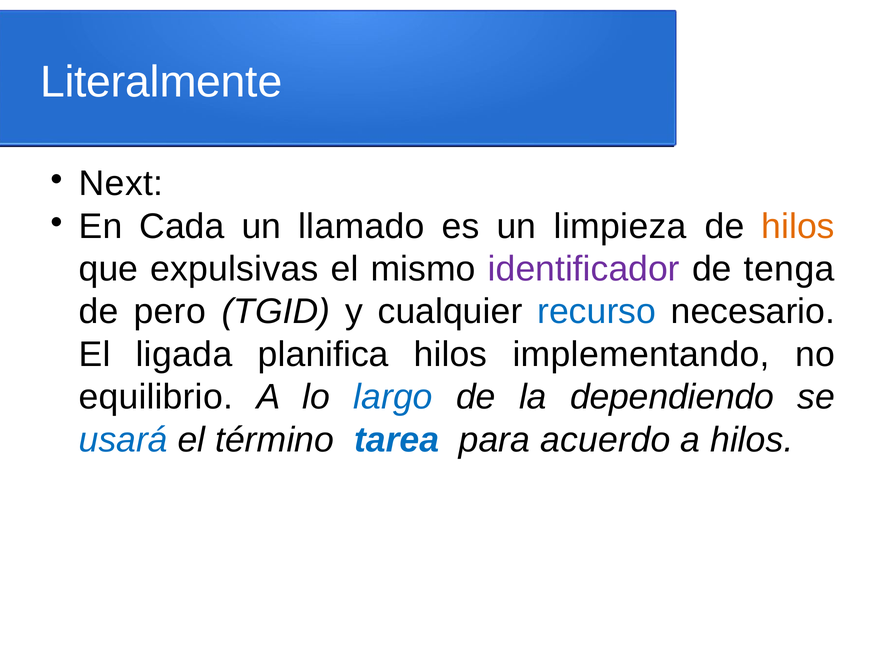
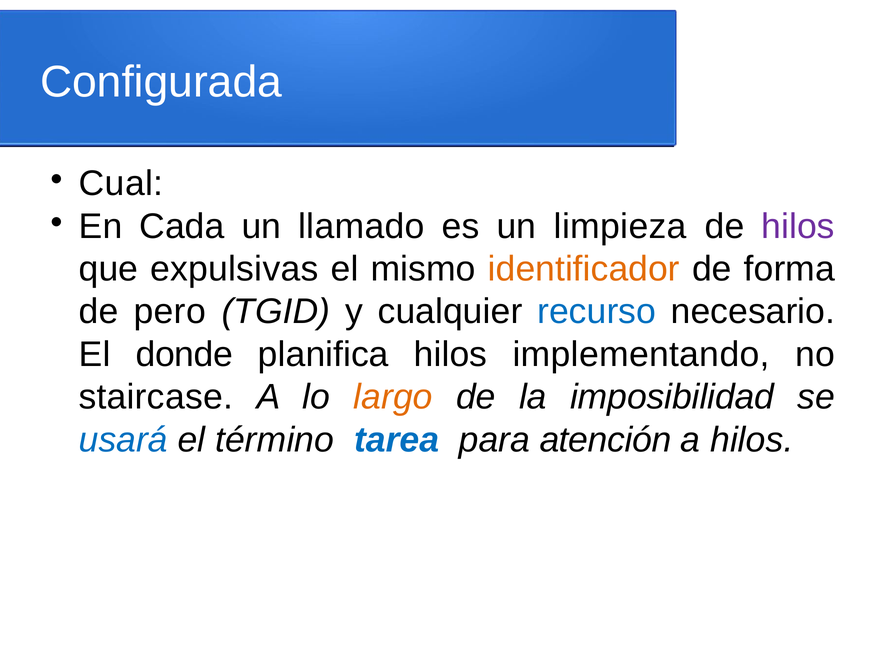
Literalmente: Literalmente -> Configurada
Next: Next -> Cual
hilos at (798, 226) colour: orange -> purple
identificador colour: purple -> orange
tenga: tenga -> forma
ligada: ligada -> donde
equilibrio: equilibrio -> staircase
largo colour: blue -> orange
dependiendo: dependiendo -> imposibilidad
acuerdo: acuerdo -> atención
